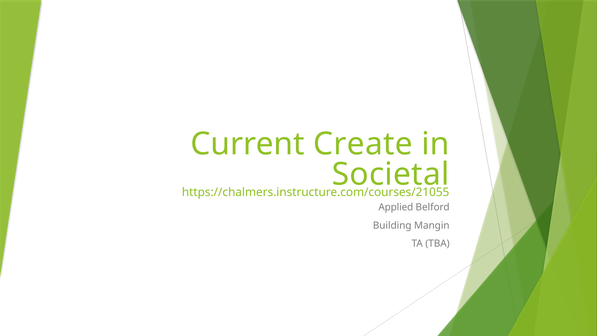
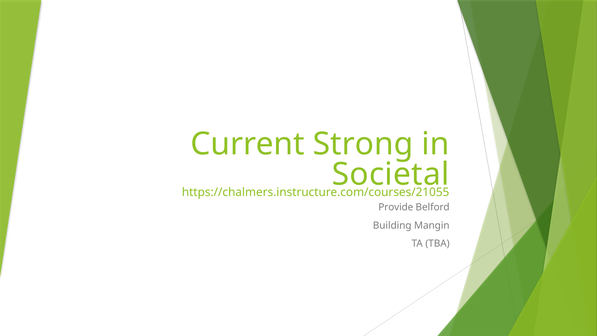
Create: Create -> Strong
Applied: Applied -> Provide
